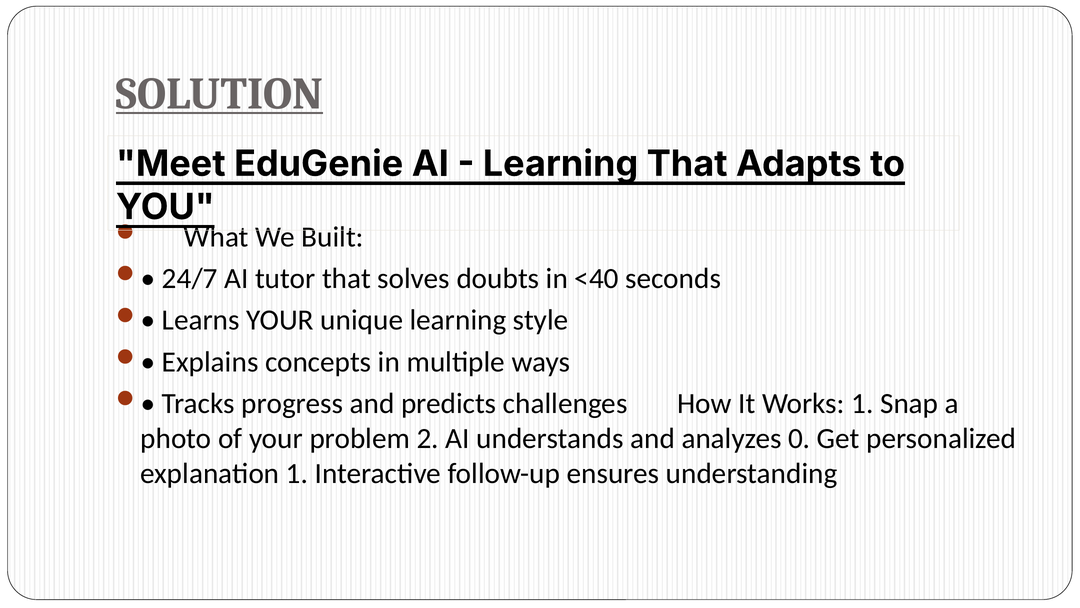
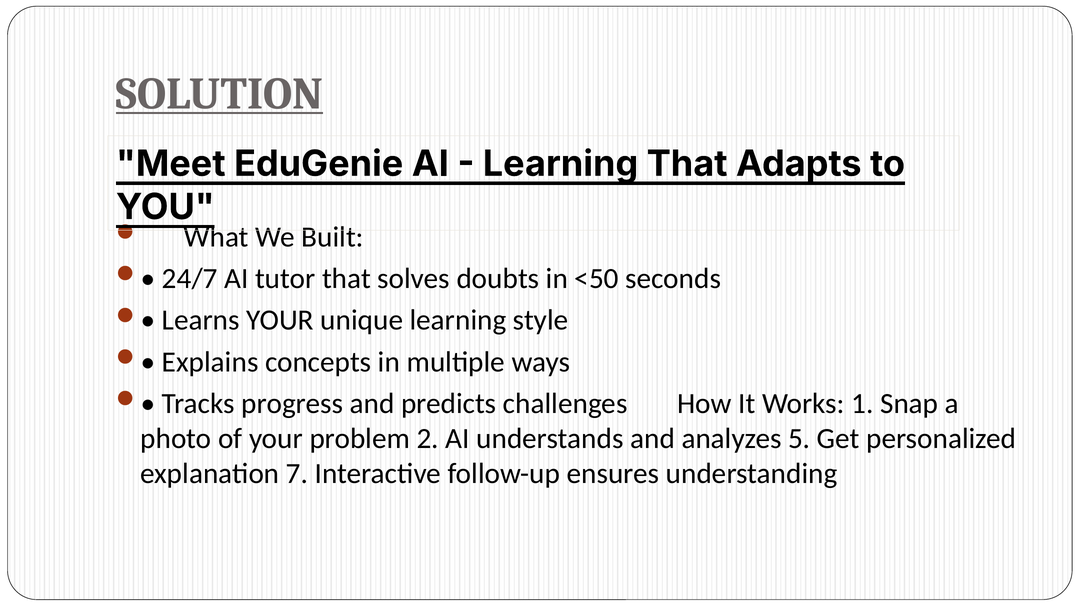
<40: <40 -> <50
0: 0 -> 5
explanation 1: 1 -> 7
